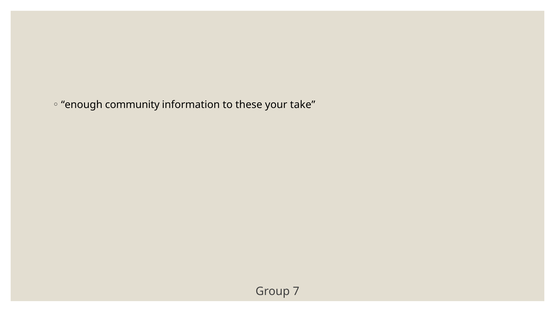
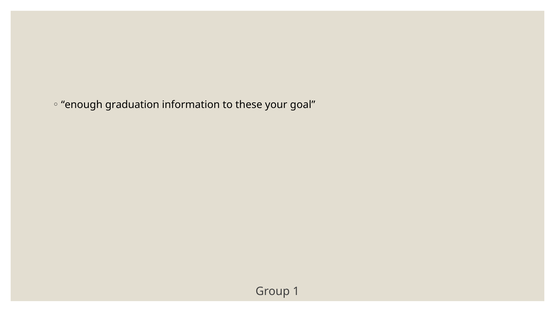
community: community -> graduation
take: take -> goal
7: 7 -> 1
